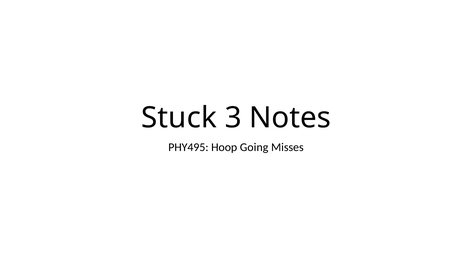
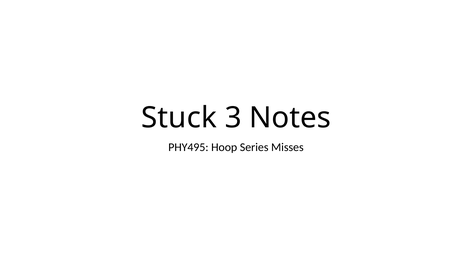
Going: Going -> Series
